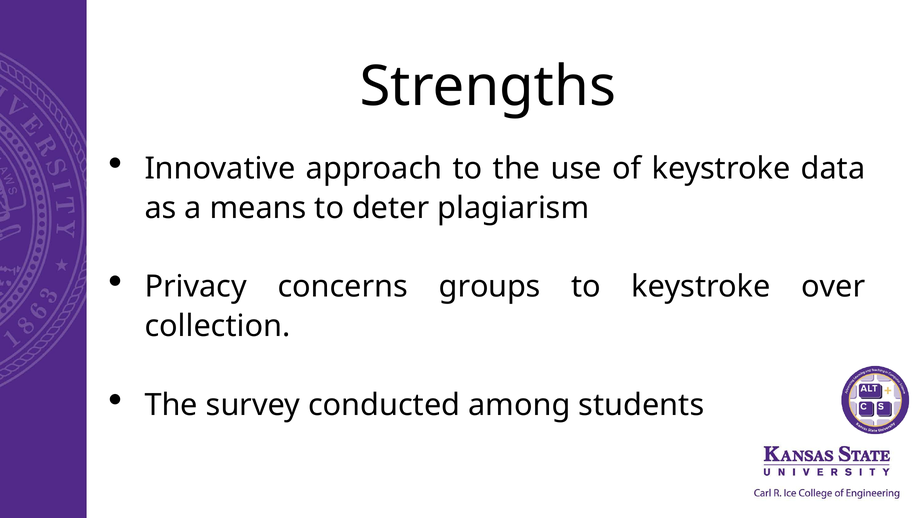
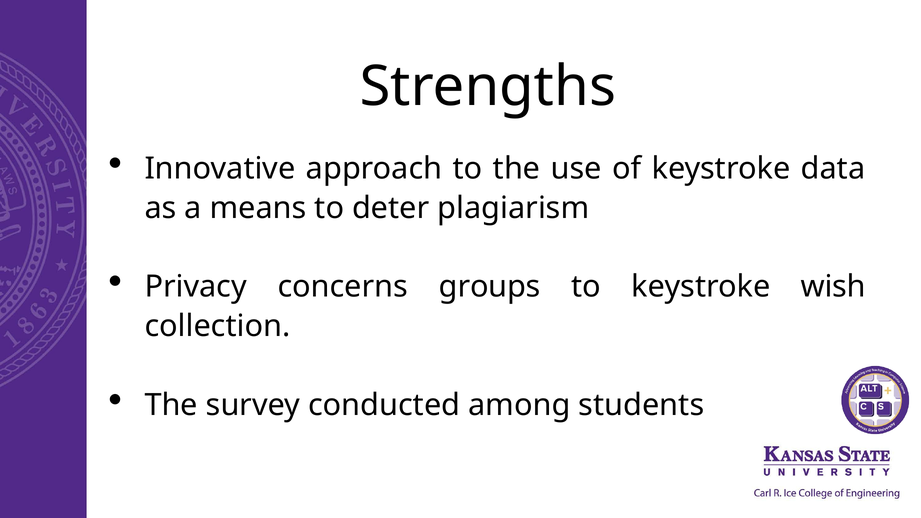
over: over -> wish
